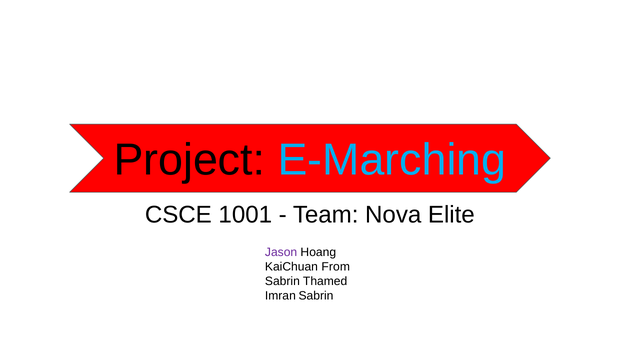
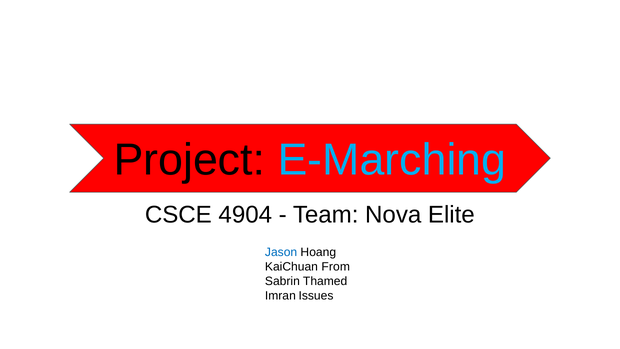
1001: 1001 -> 4904
Jason colour: purple -> blue
Imran Sabrin: Sabrin -> Issues
